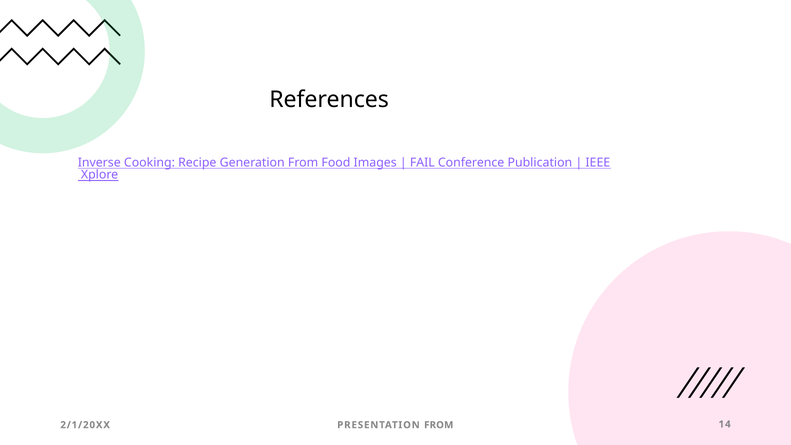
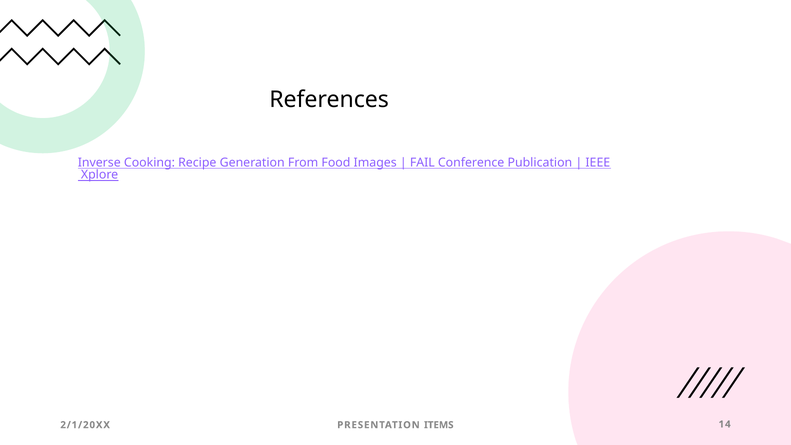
PRESENTATION FROM: FROM -> ITEMS
